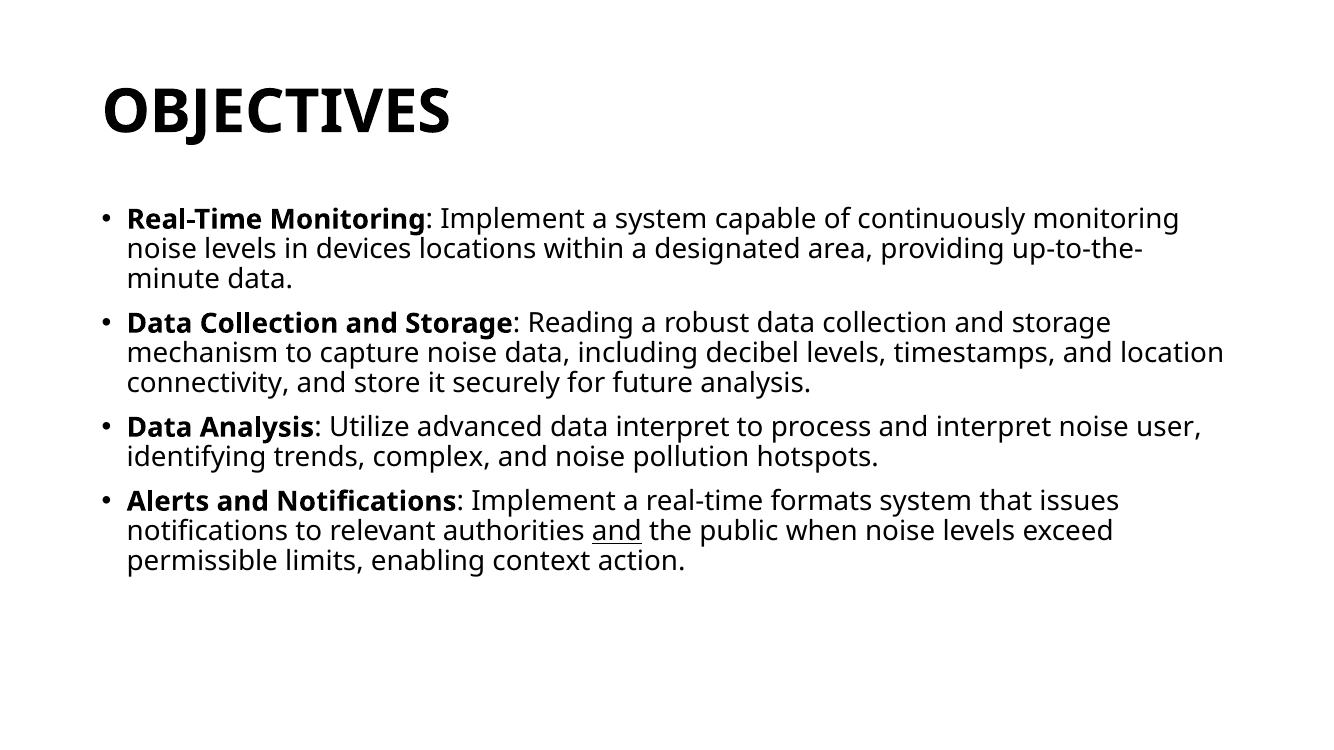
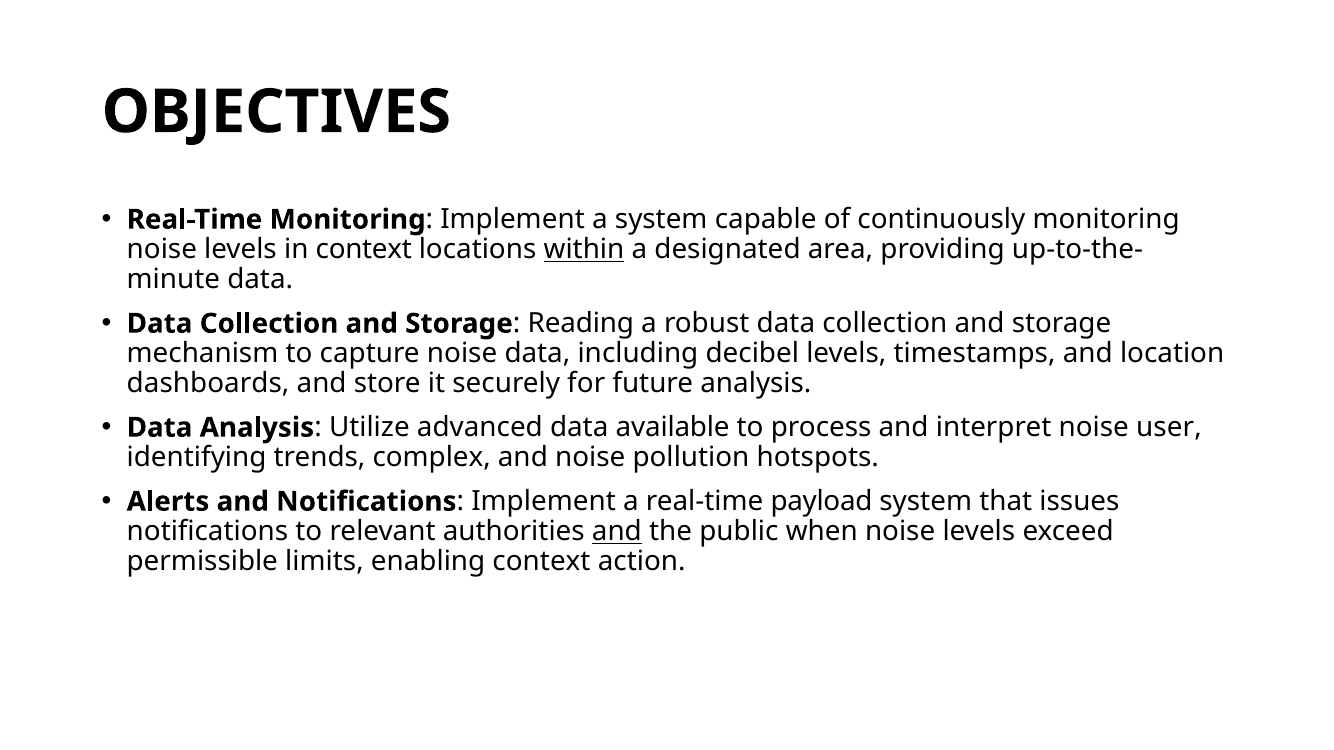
in devices: devices -> context
within underline: none -> present
connectivity: connectivity -> dashboards
data interpret: interpret -> available
formats: formats -> payload
